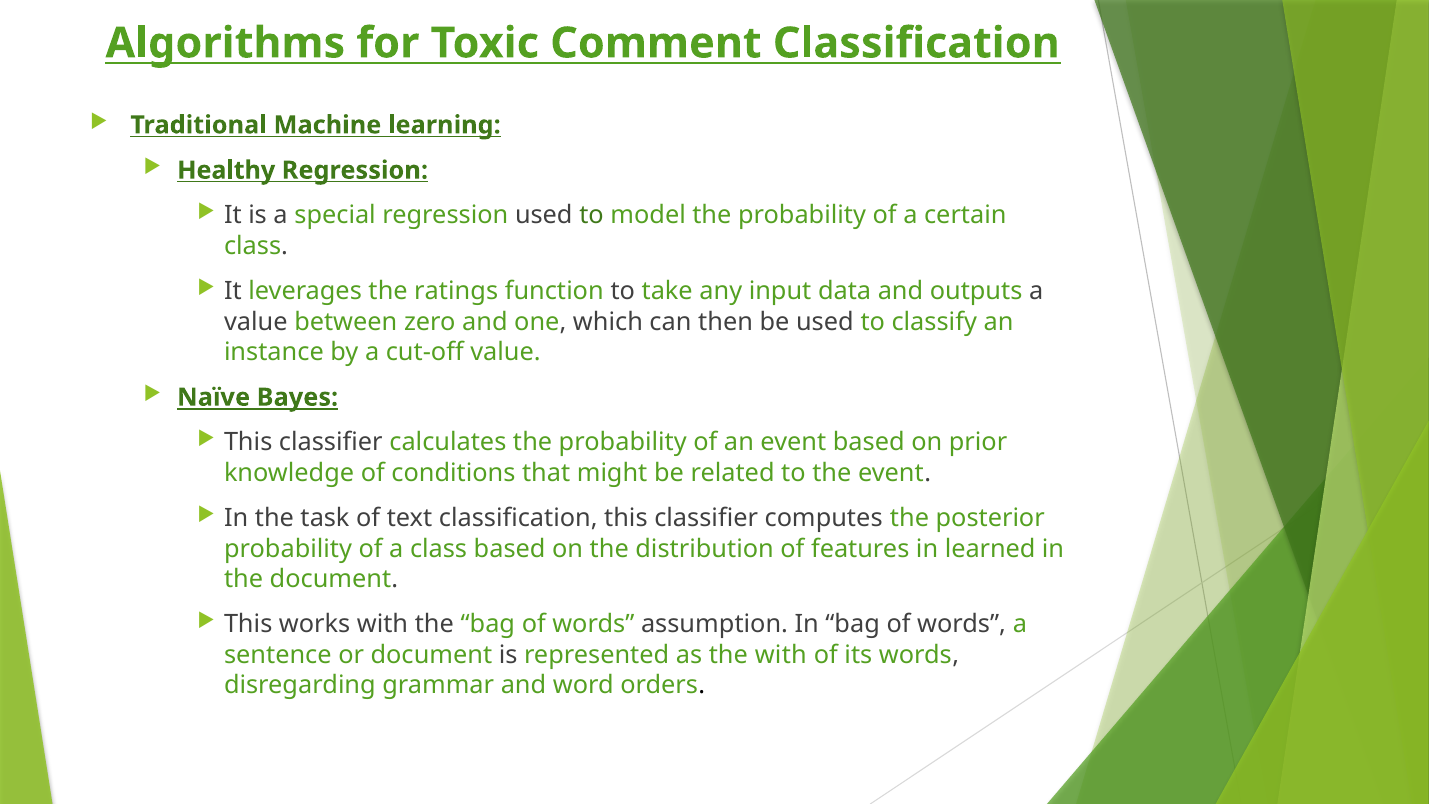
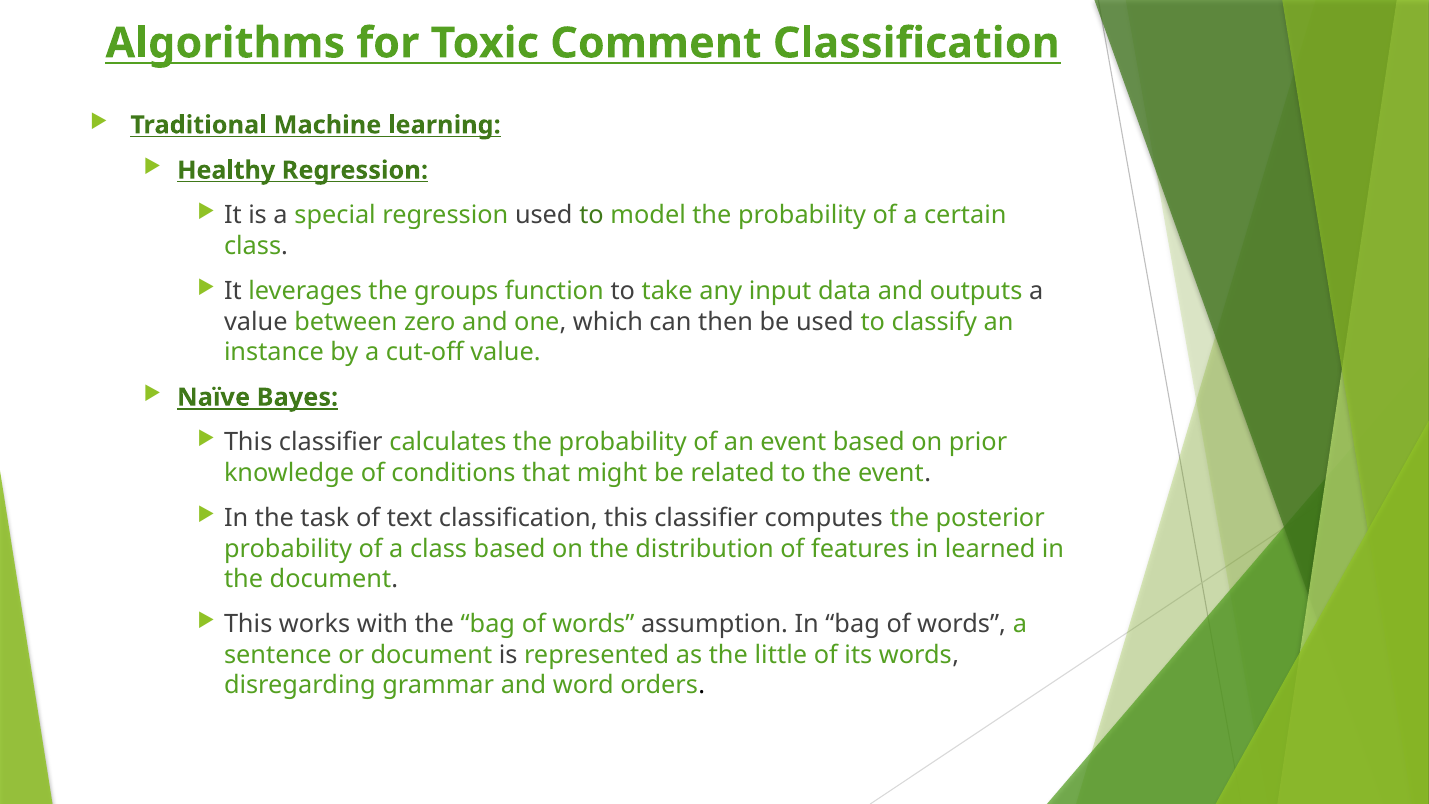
ratings: ratings -> groups
the with: with -> little
